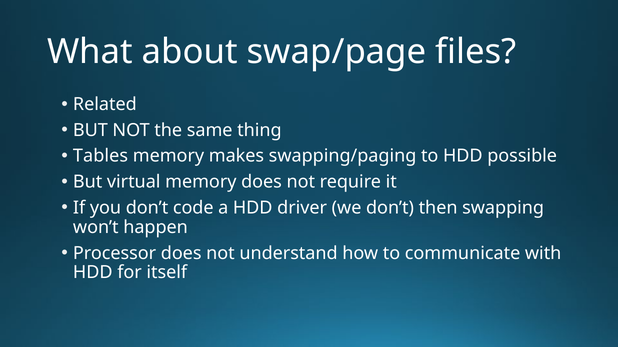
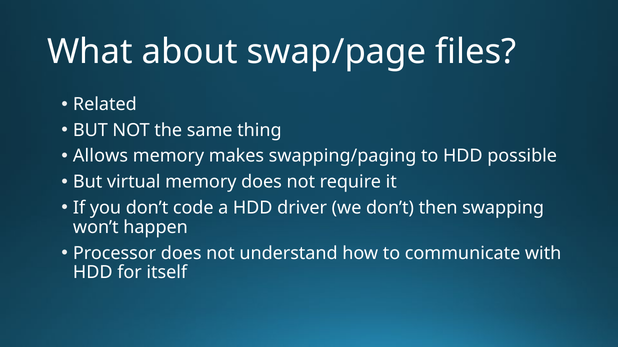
Tables: Tables -> Allows
